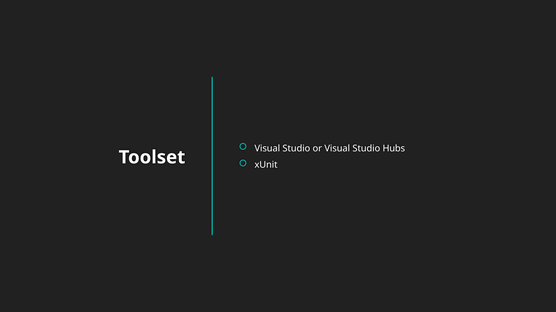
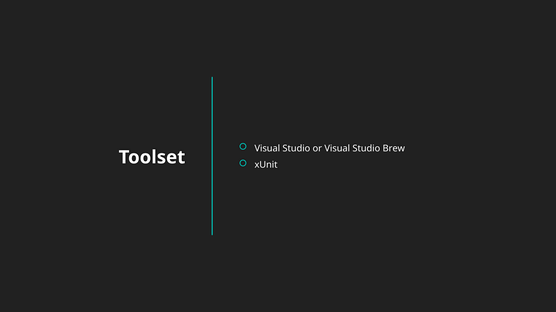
Hubs: Hubs -> Brew
